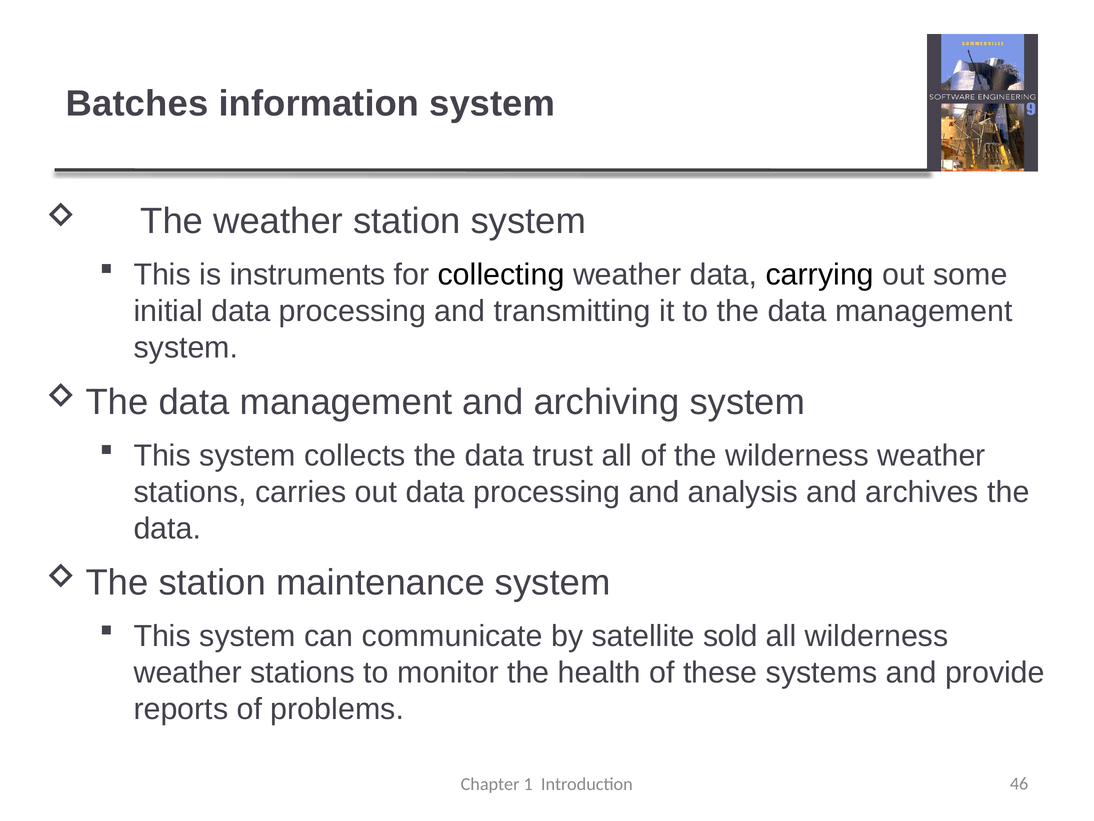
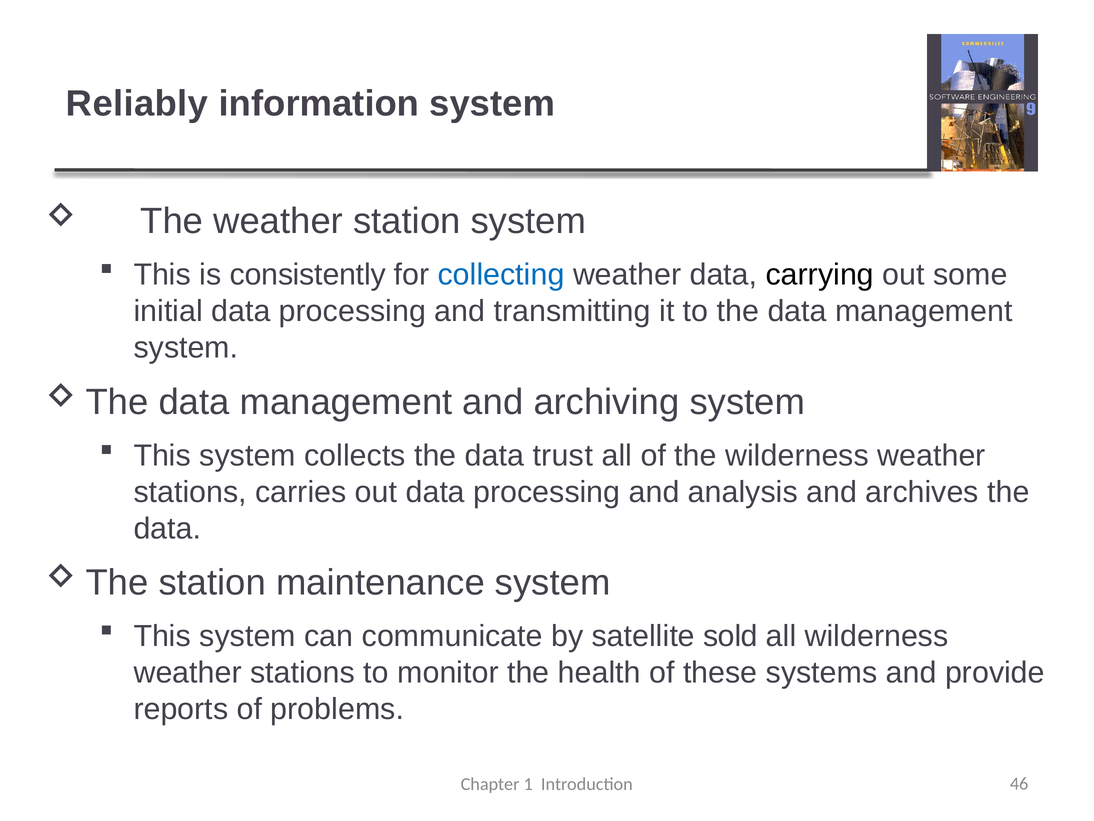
Batches: Batches -> Reliably
instruments: instruments -> consistently
collecting colour: black -> blue
